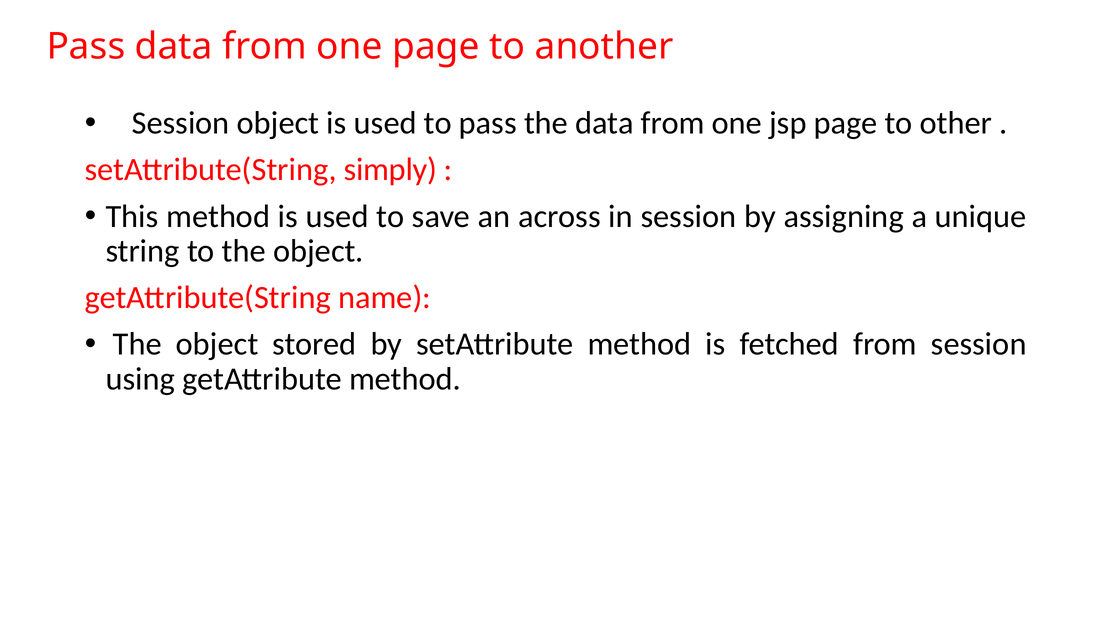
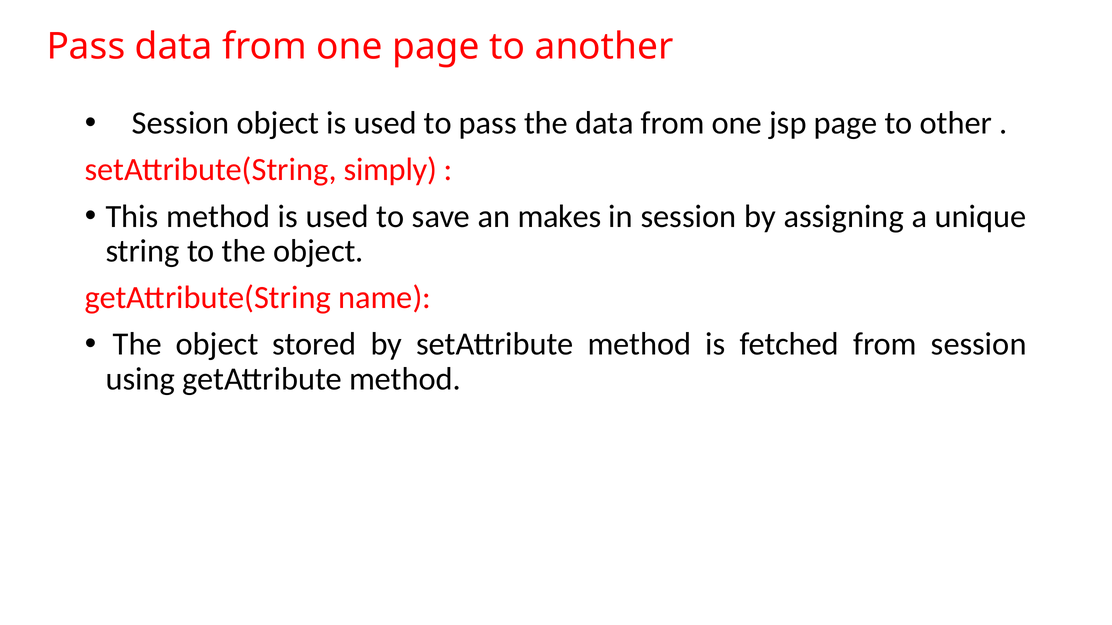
across: across -> makes
